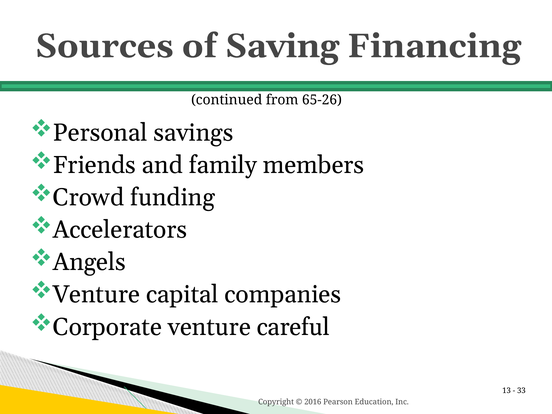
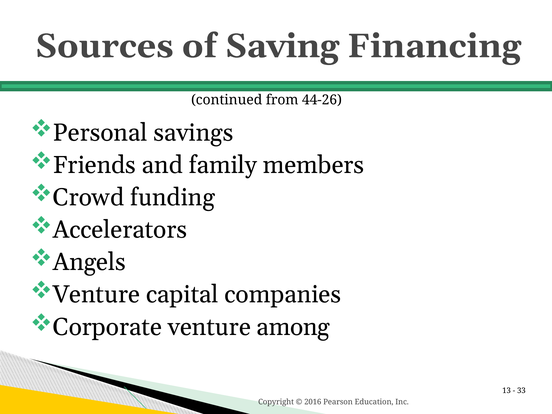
65-26: 65-26 -> 44-26
careful: careful -> among
